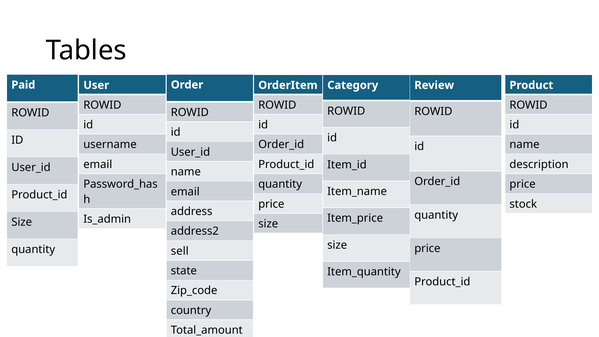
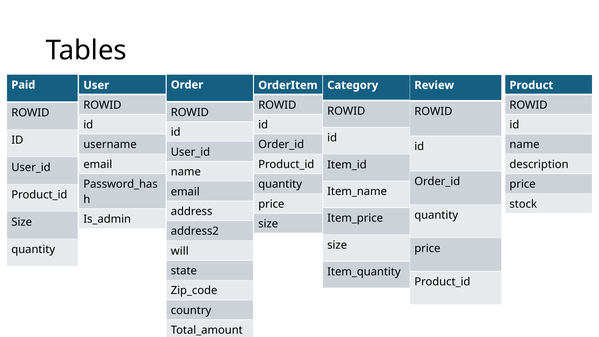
sell: sell -> will
